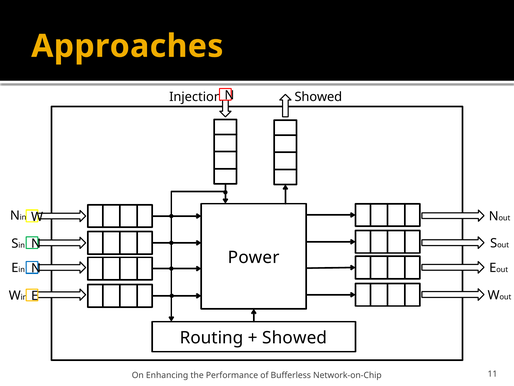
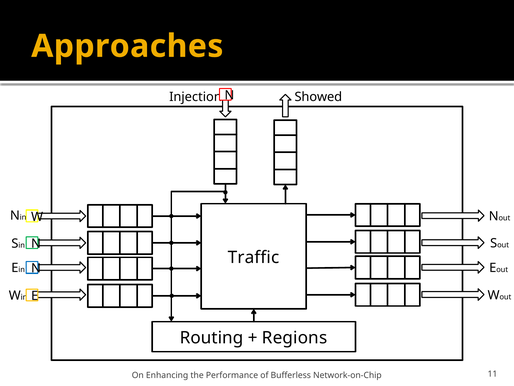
Power: Power -> Traffic
Showed at (295, 337): Showed -> Regions
